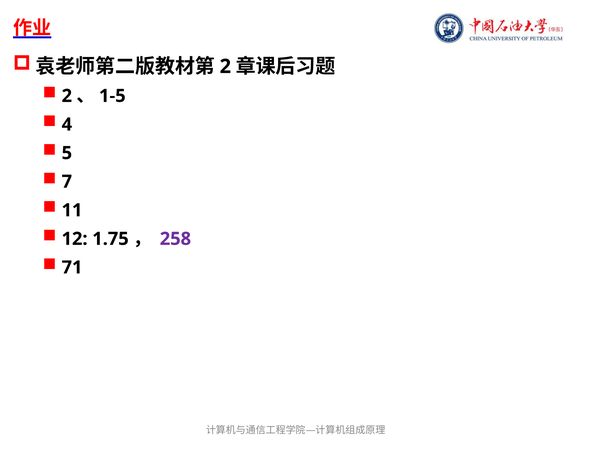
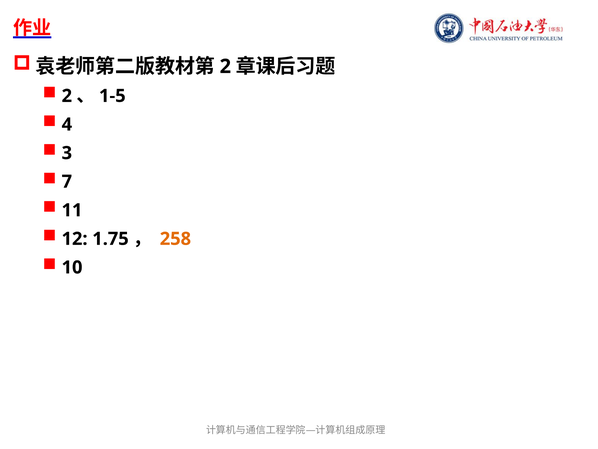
5: 5 -> 3
258 colour: purple -> orange
71: 71 -> 10
